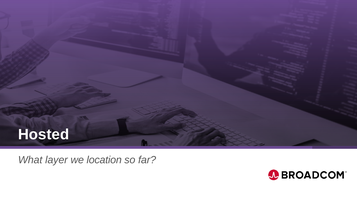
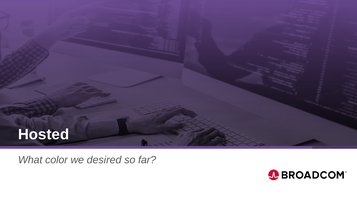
layer: layer -> color
location: location -> desired
